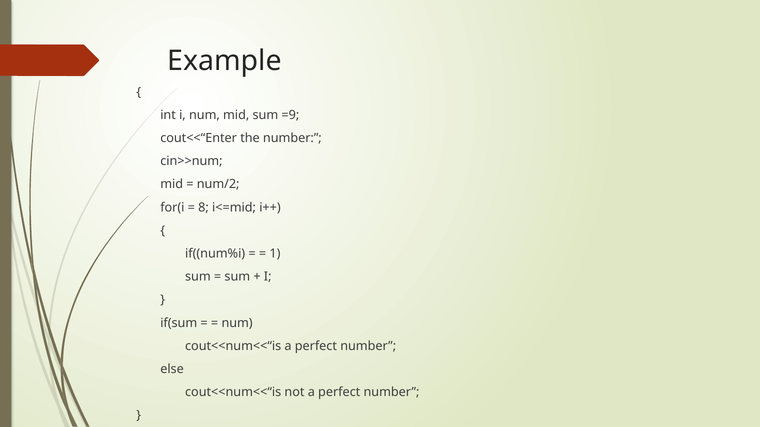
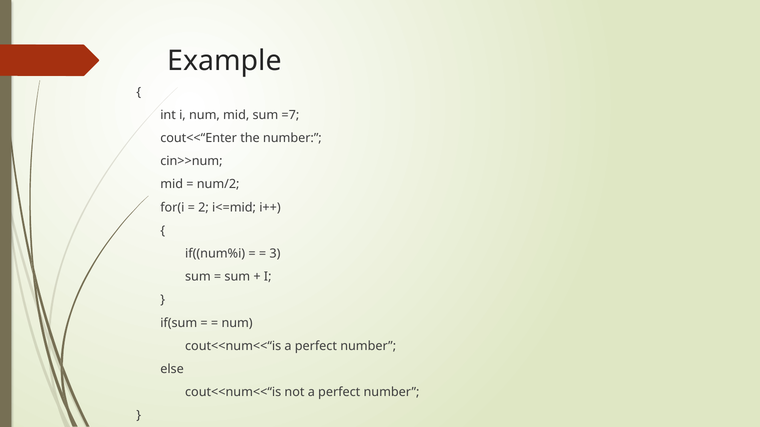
=9: =9 -> =7
8: 8 -> 2
1: 1 -> 3
